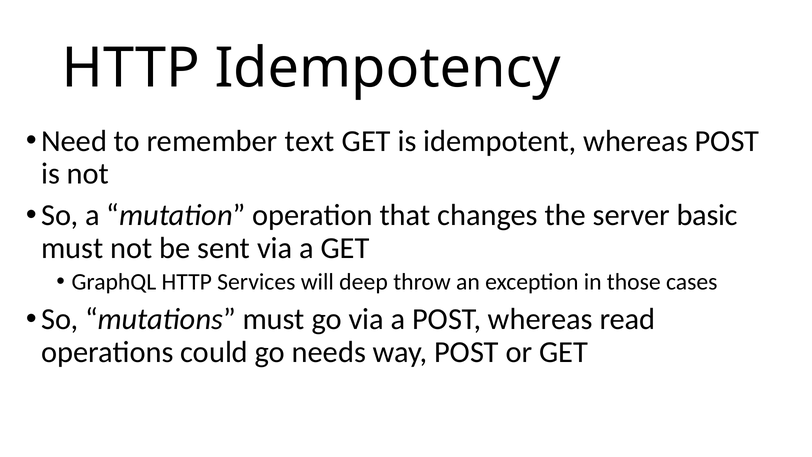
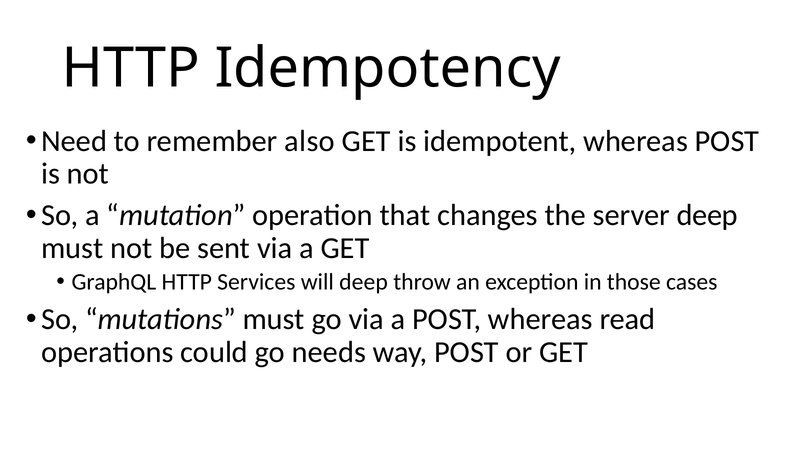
text: text -> also
server basic: basic -> deep
